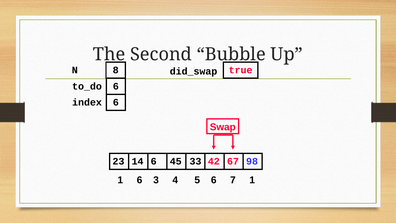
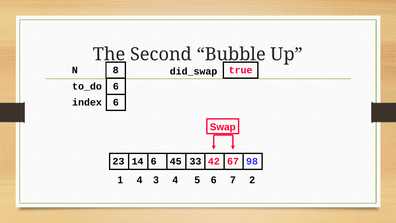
1 6: 6 -> 4
7 1: 1 -> 2
